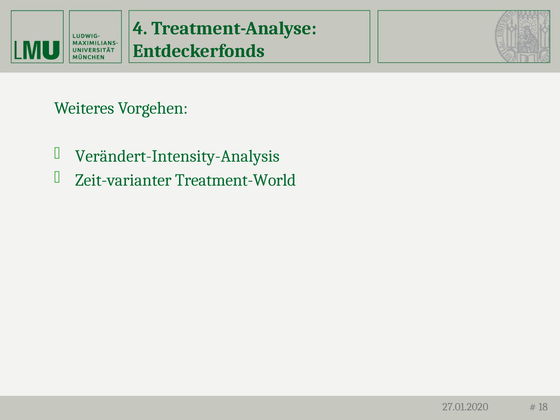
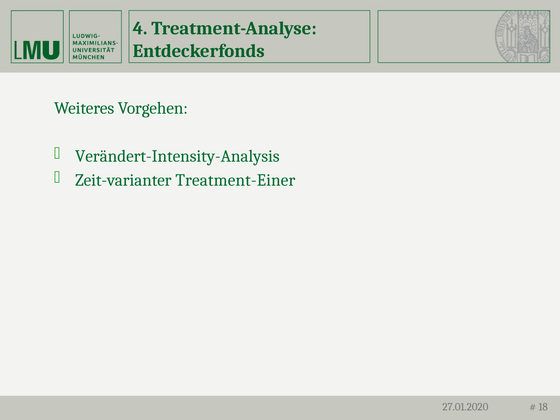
Treatment-World: Treatment-World -> Treatment-Einer
